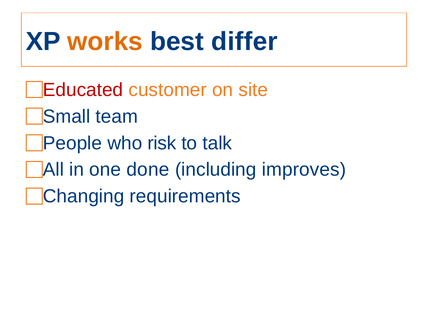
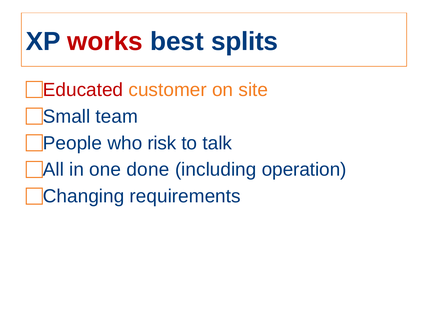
works colour: orange -> red
differ: differ -> splits
improves: improves -> operation
